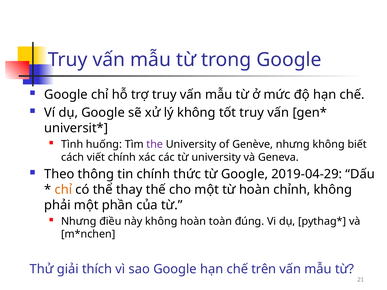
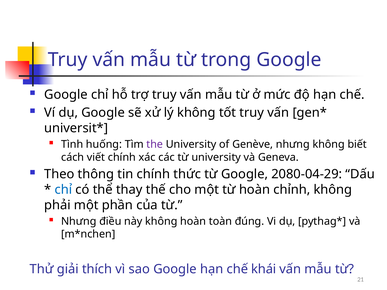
2019-04-29: 2019-04-29 -> 2080-04-29
chỉ at (63, 190) colour: orange -> blue
trên: trên -> khái
